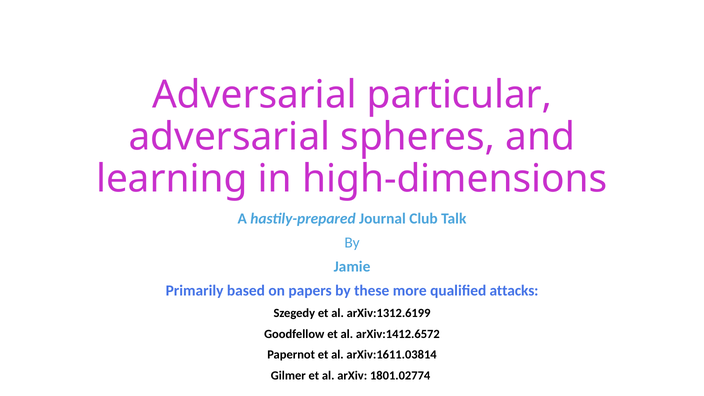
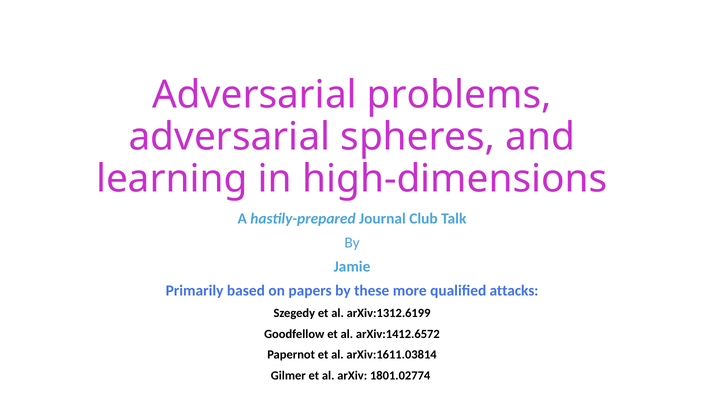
particular: particular -> problems
